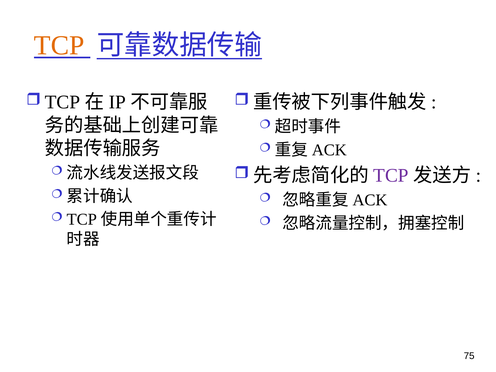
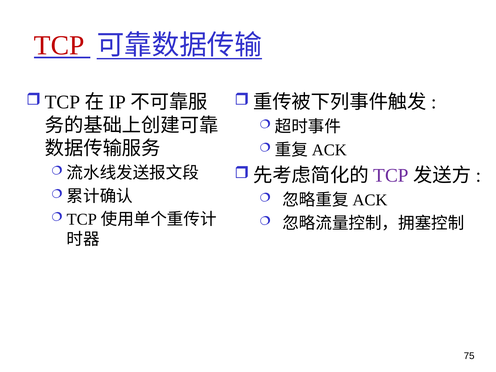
TCP at (59, 45) colour: orange -> red
